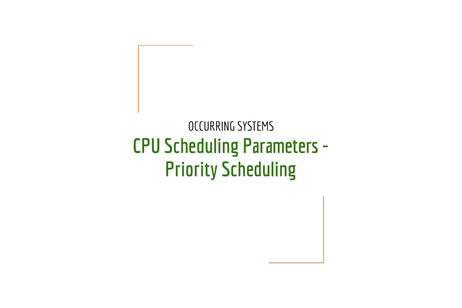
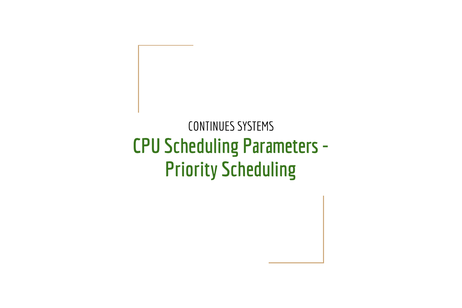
OCCURRING: OCCURRING -> CONTINUES
